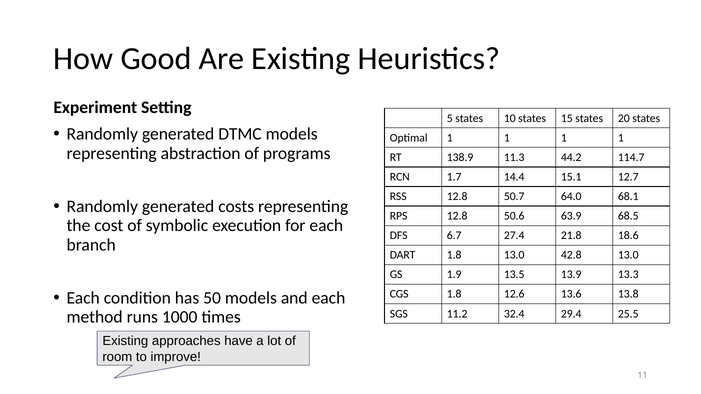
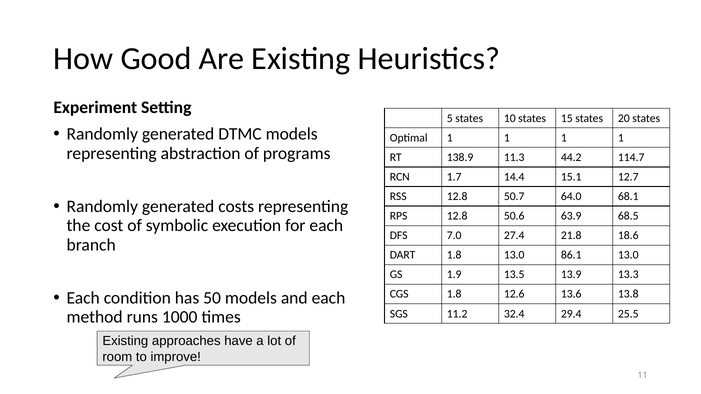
6.7: 6.7 -> 7.0
42.8: 42.8 -> 86.1
